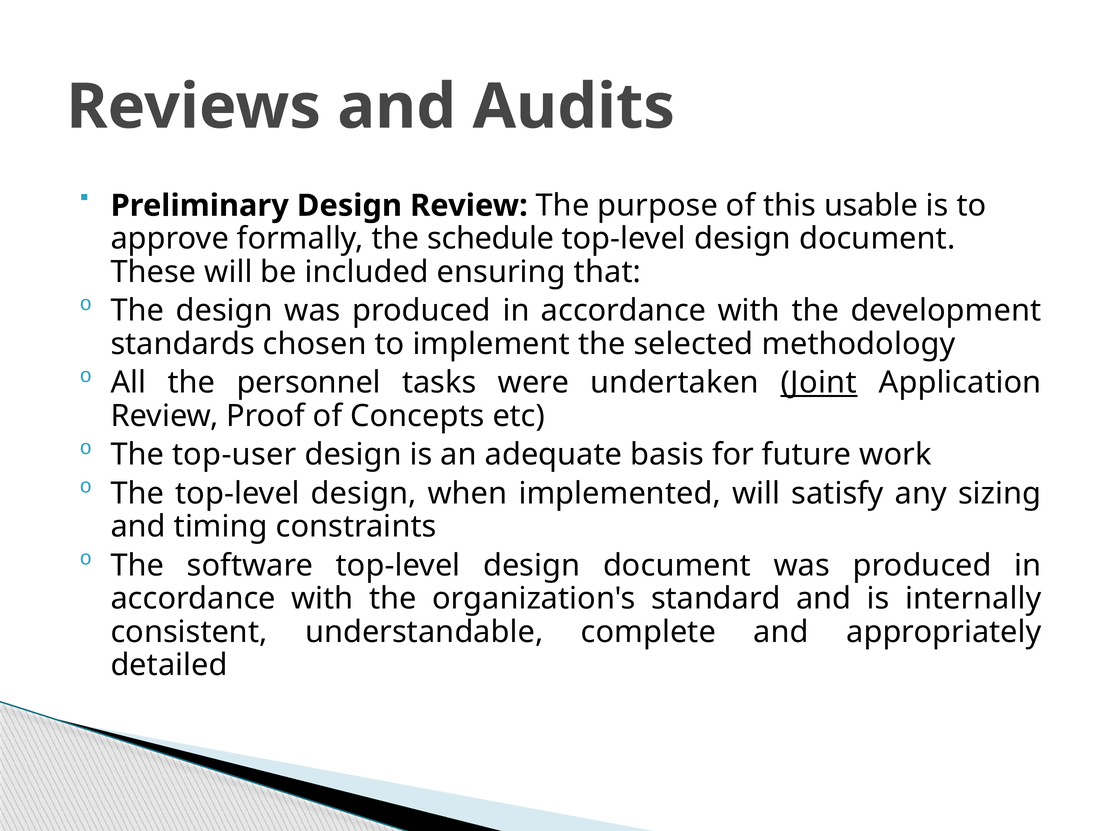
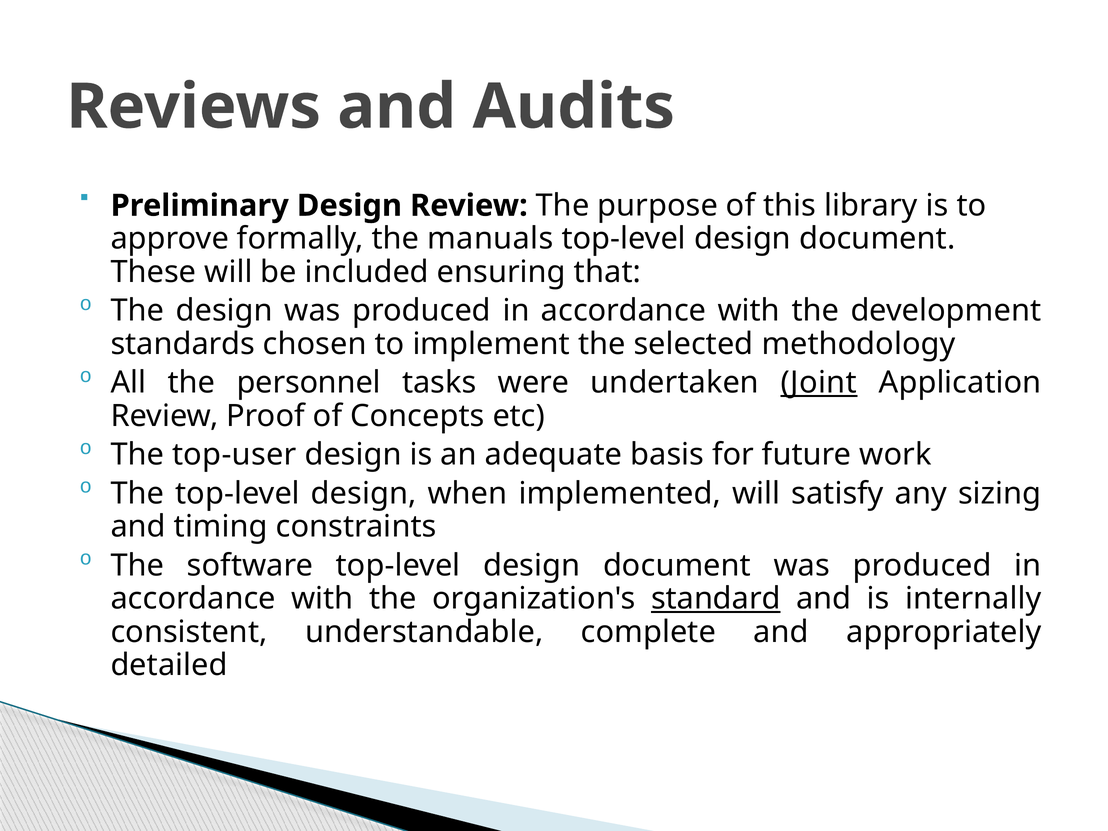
usable: usable -> library
schedule: schedule -> manuals
standard underline: none -> present
